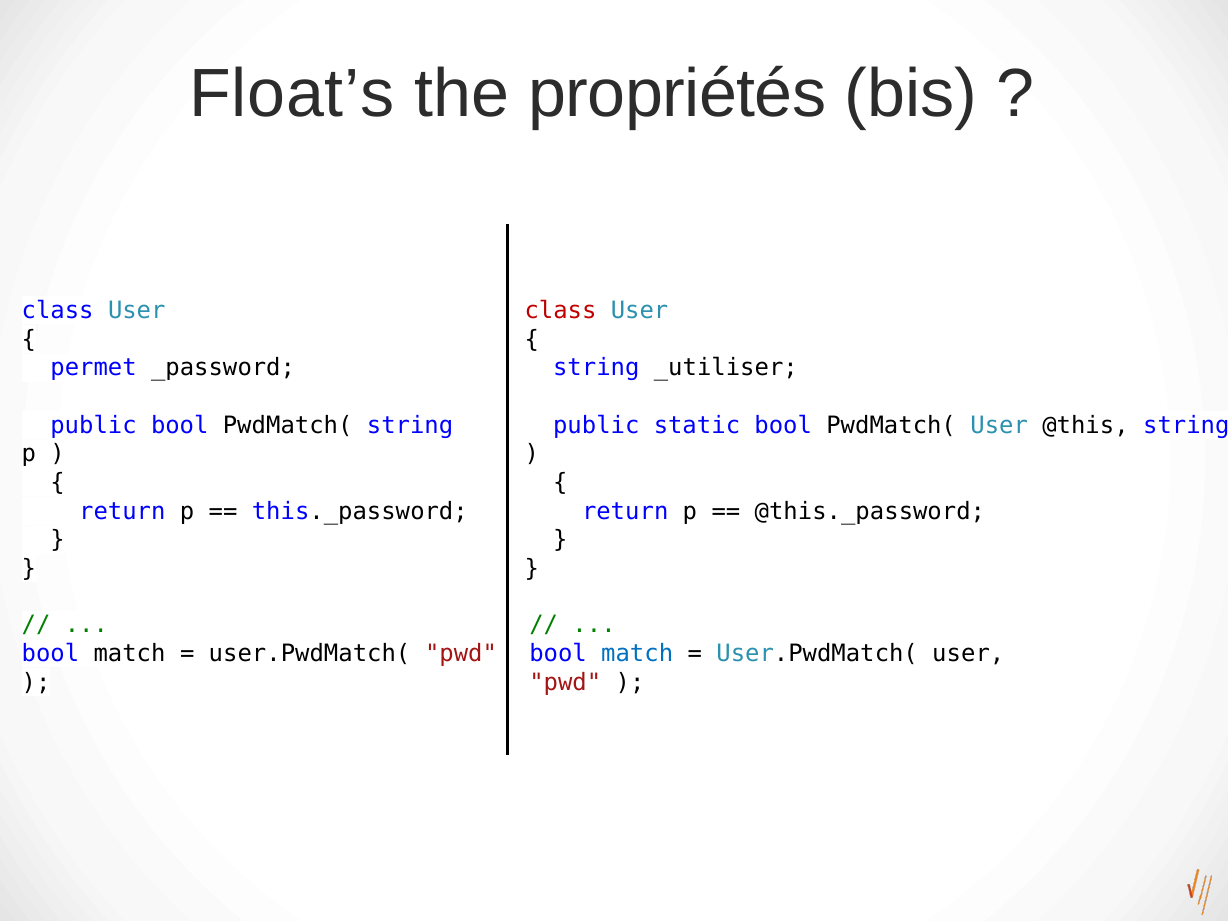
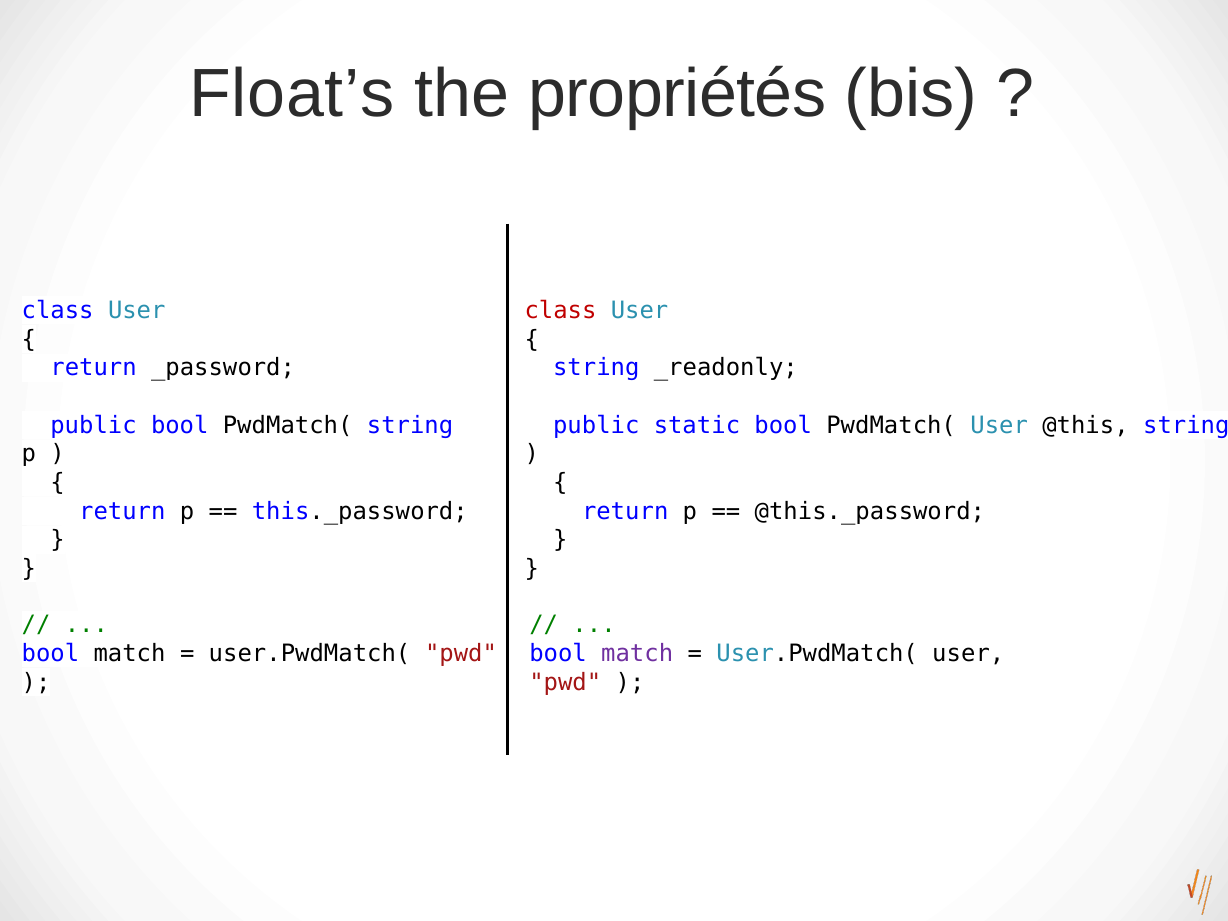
permet at (94, 368): permet -> return
_utiliser: _utiliser -> _readonly
match at (637, 654) colour: blue -> purple
